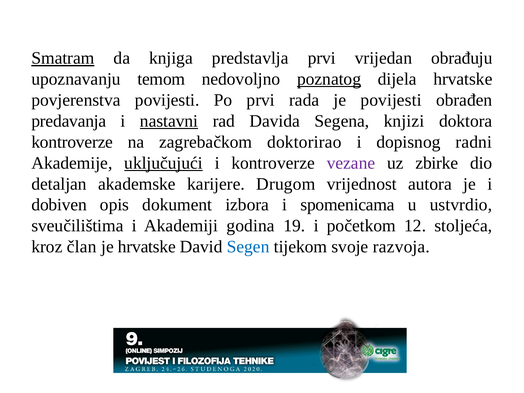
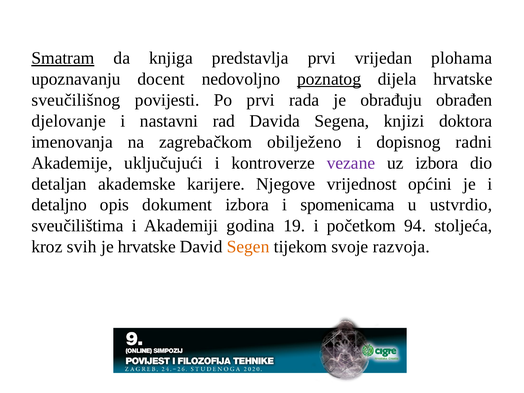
obrađuju: obrađuju -> plohama
temom: temom -> docent
povjerenstva: povjerenstva -> sveučilišnog
je povijesti: povijesti -> obrađuju
predavanja: predavanja -> djelovanje
nastavni underline: present -> none
kontroverze at (72, 142): kontroverze -> imenovanja
doktorirao: doktorirao -> obilježeno
uključujući underline: present -> none
uz zbirke: zbirke -> izbora
Drugom: Drugom -> Njegove
autora: autora -> općini
dobiven: dobiven -> detaljno
12: 12 -> 94
član: član -> svih
Segen colour: blue -> orange
